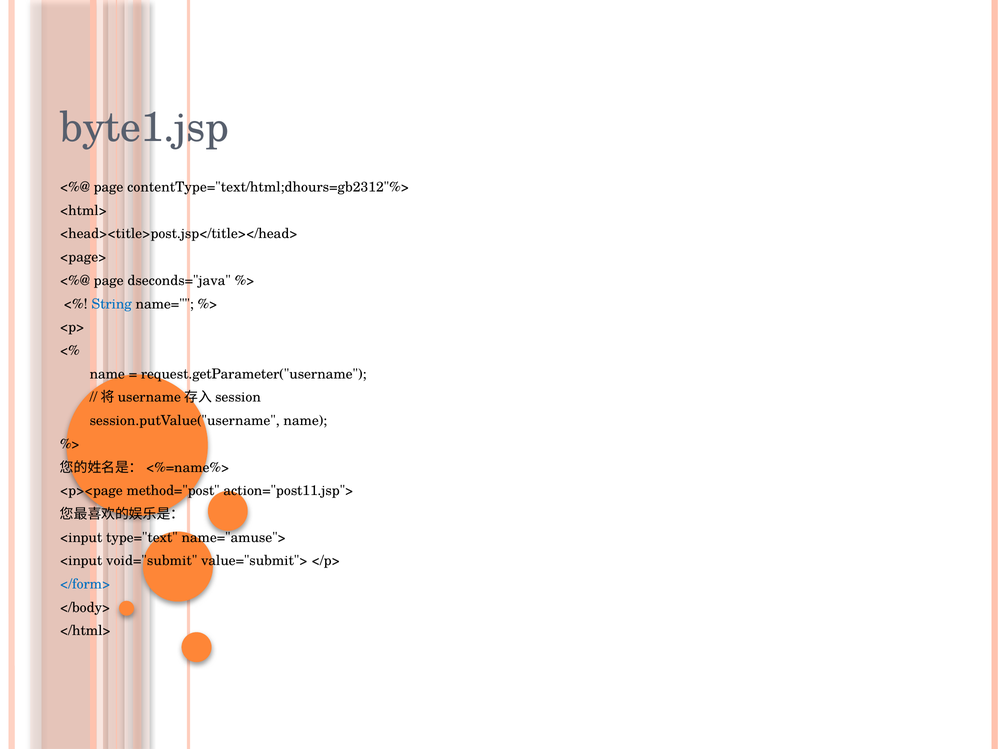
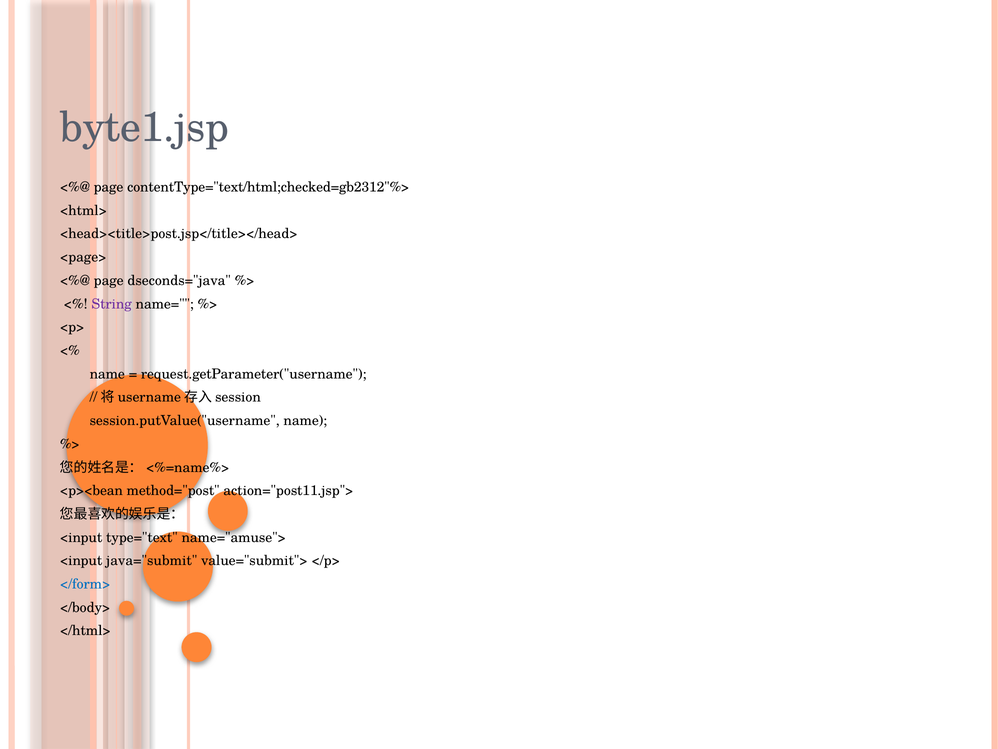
contentType="text/html;dhours=gb2312"%>: contentType="text/html;dhours=gb2312"%> -> contentType="text/html;checked=gb2312"%>
String colour: blue -> purple
<p><page: <p><page -> <p><bean
void="submit: void="submit -> java="submit
